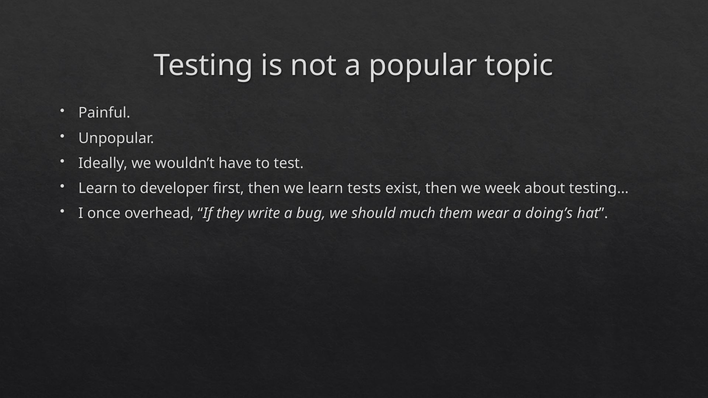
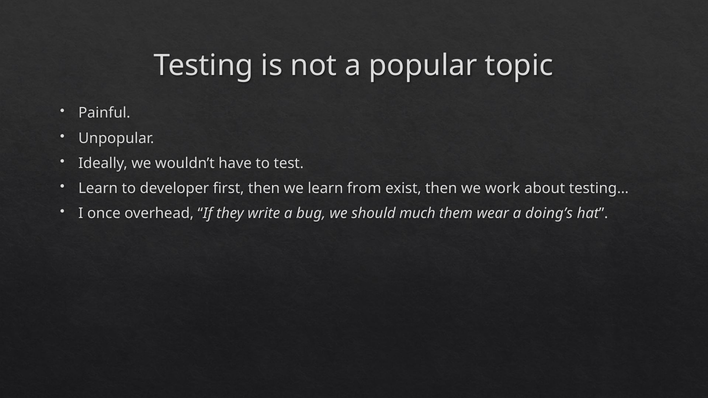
tests: tests -> from
week: week -> work
